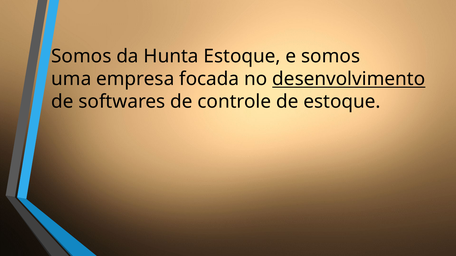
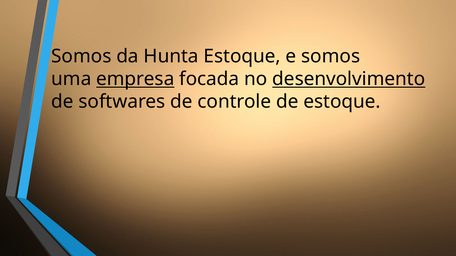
empresa underline: none -> present
